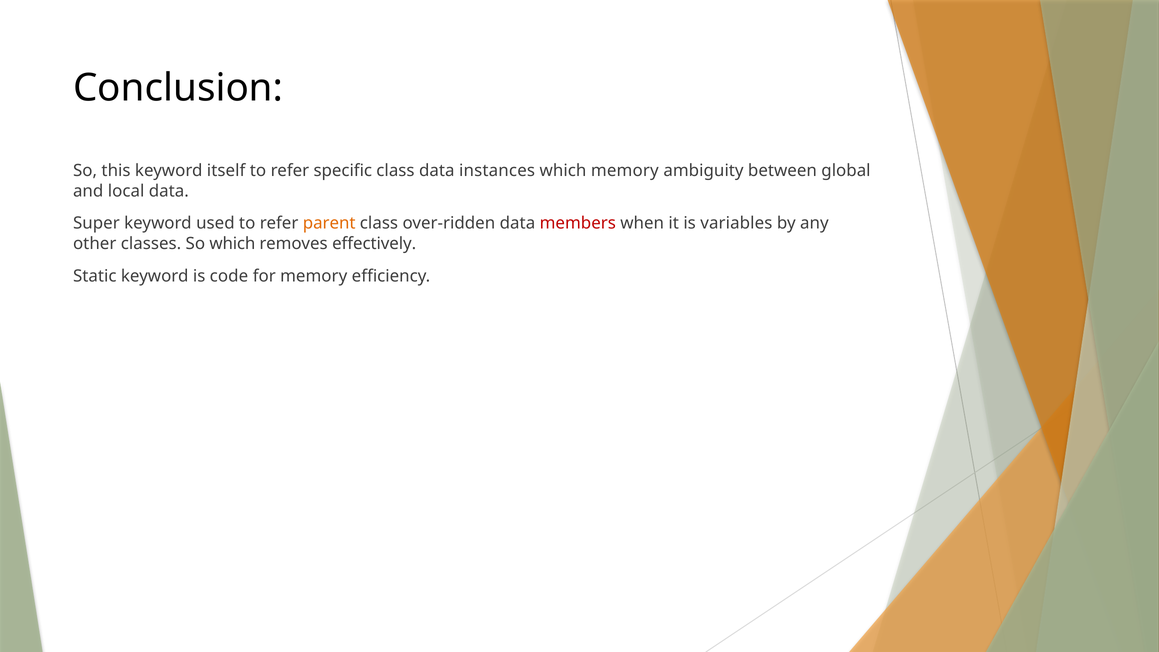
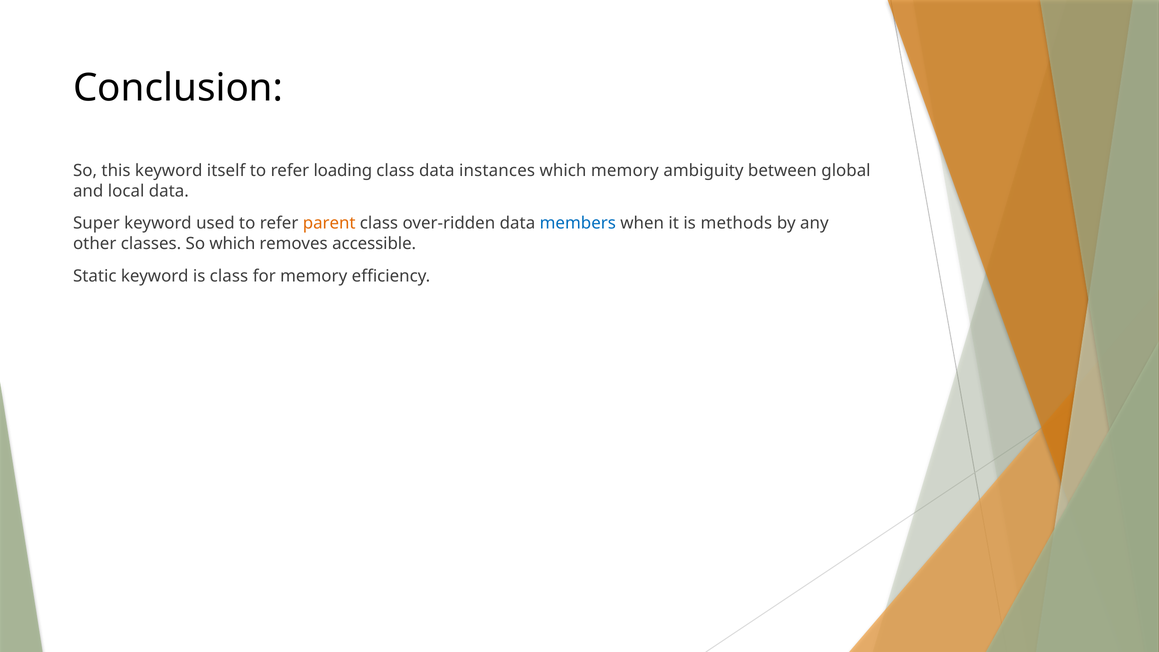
specific: specific -> loading
members colour: red -> blue
variables: variables -> methods
effectively: effectively -> accessible
is code: code -> class
